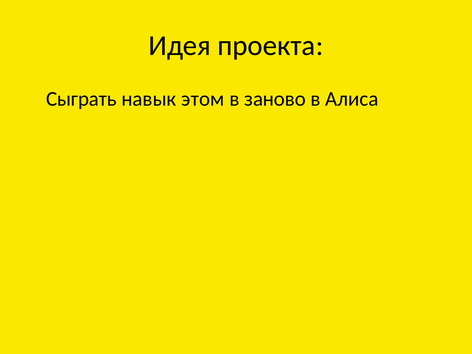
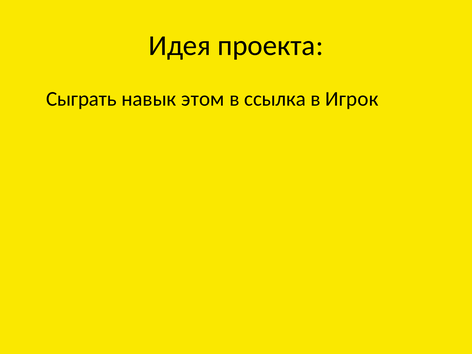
заново: заново -> ссылка
Алиса: Алиса -> Игрок
